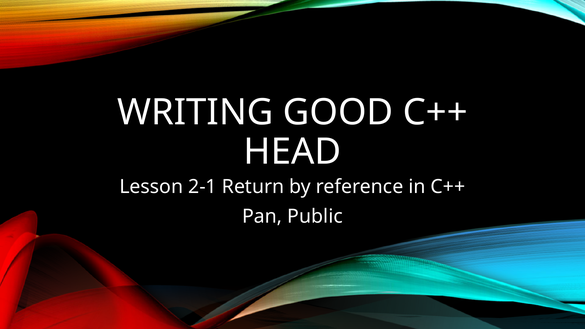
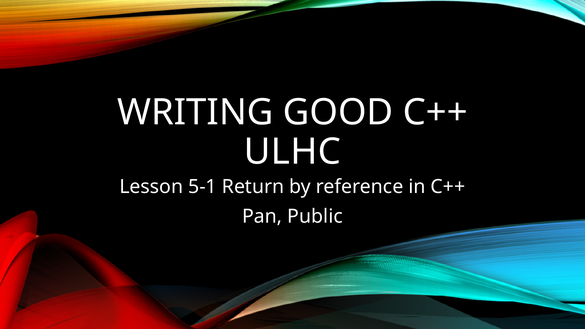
HEAD: HEAD -> ULHC
2-1: 2-1 -> 5-1
